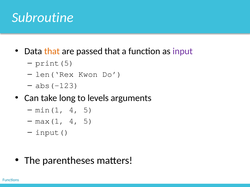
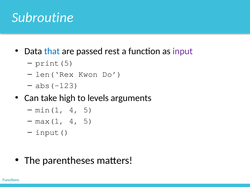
that at (52, 51) colour: orange -> blue
passed that: that -> rest
long: long -> high
